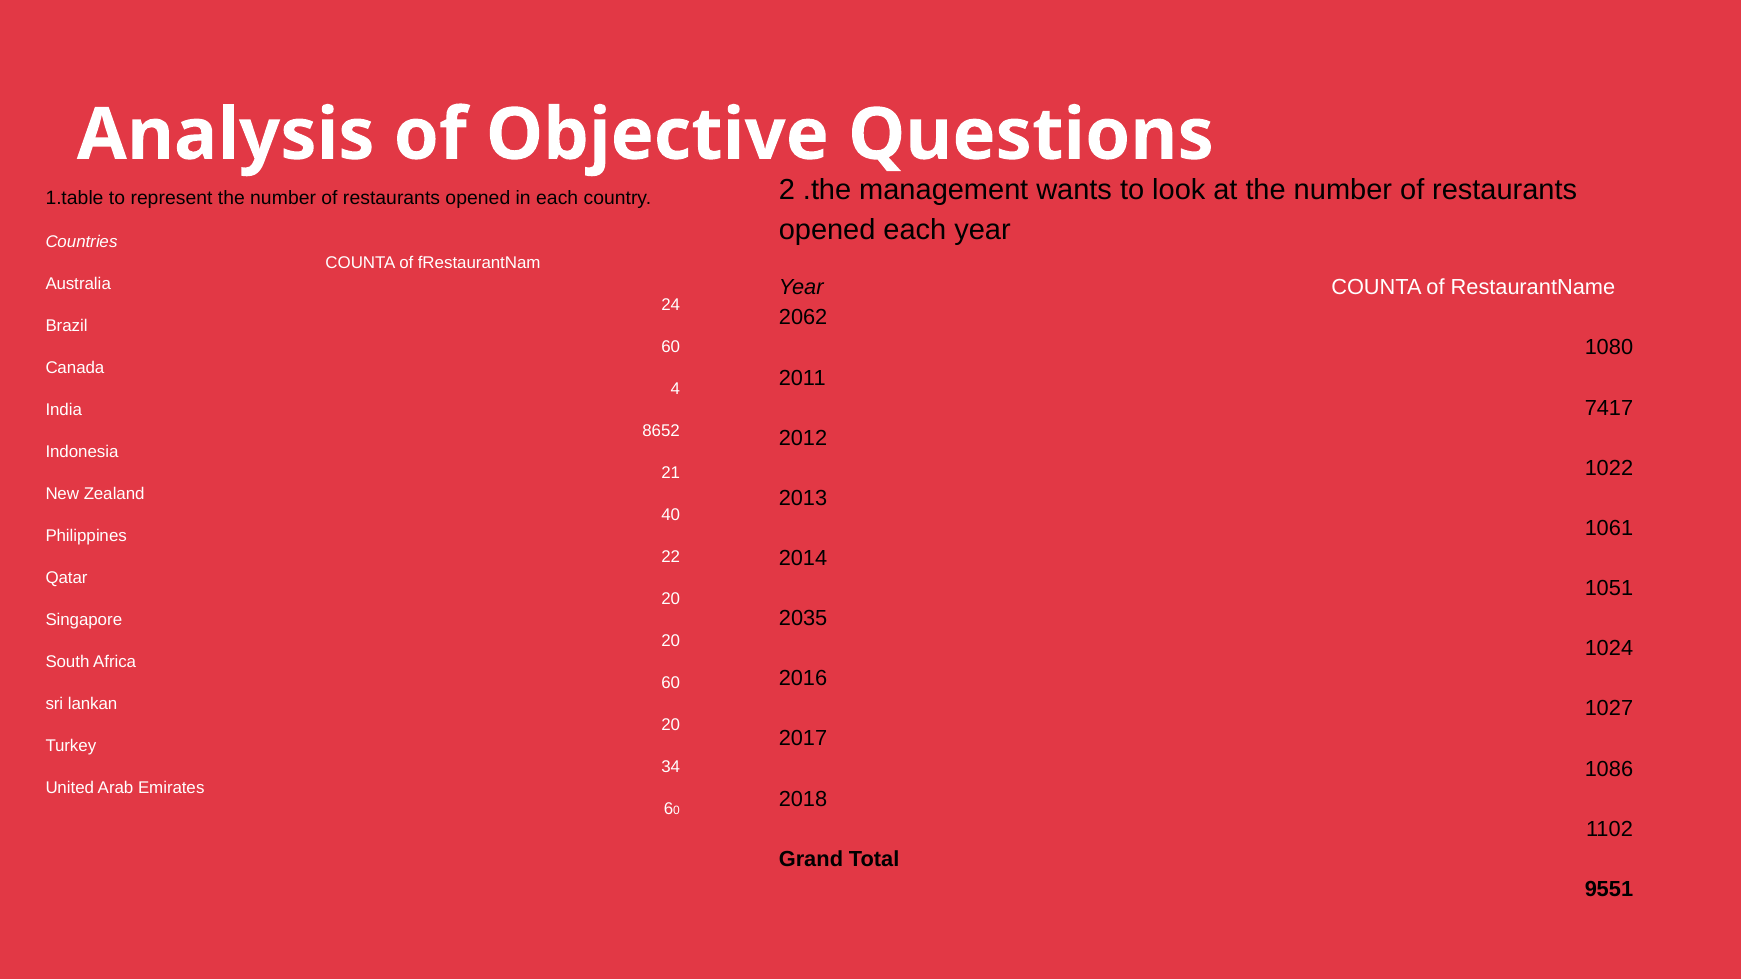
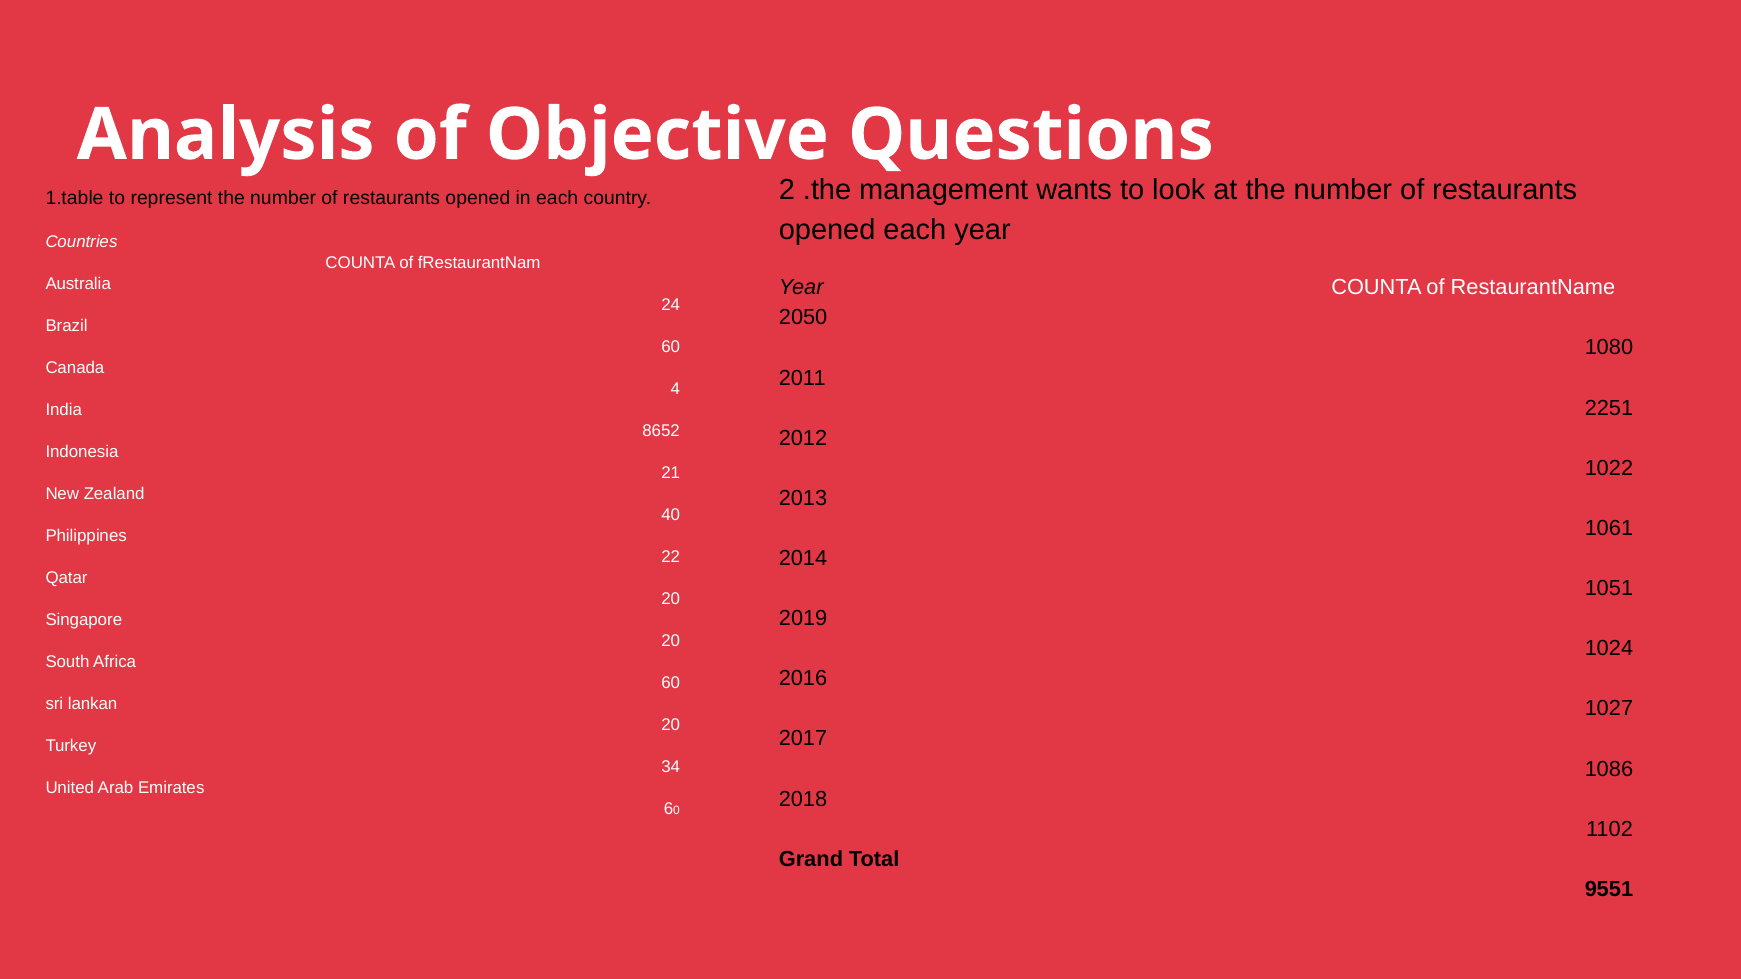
2062: 2062 -> 2050
7417: 7417 -> 2251
2035: 2035 -> 2019
